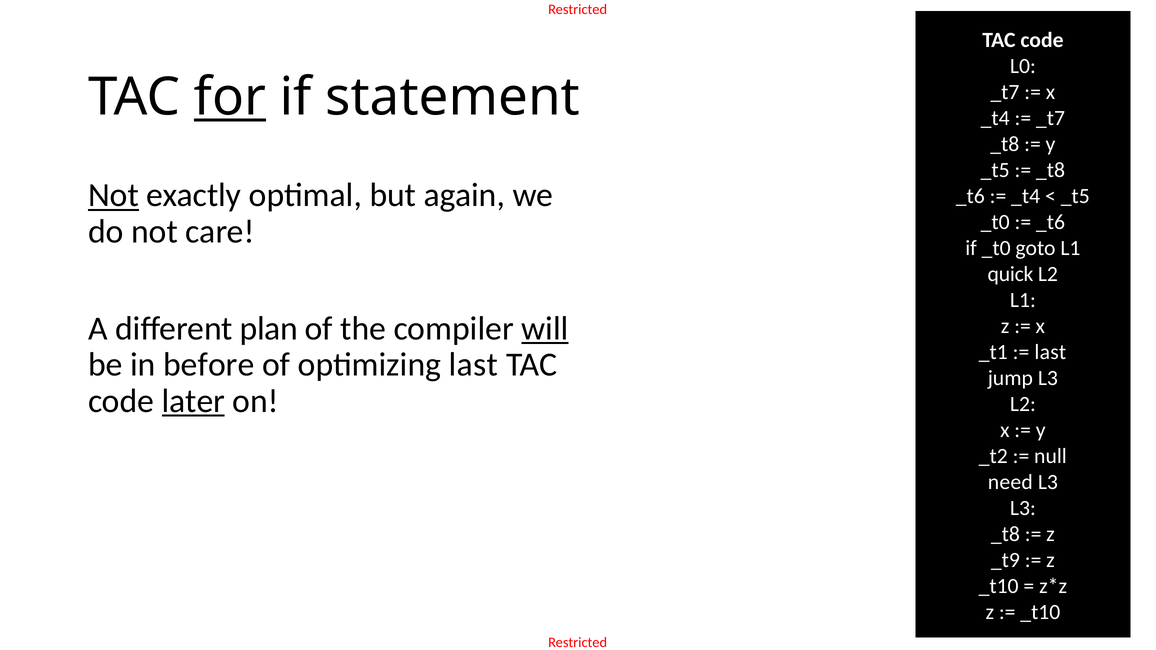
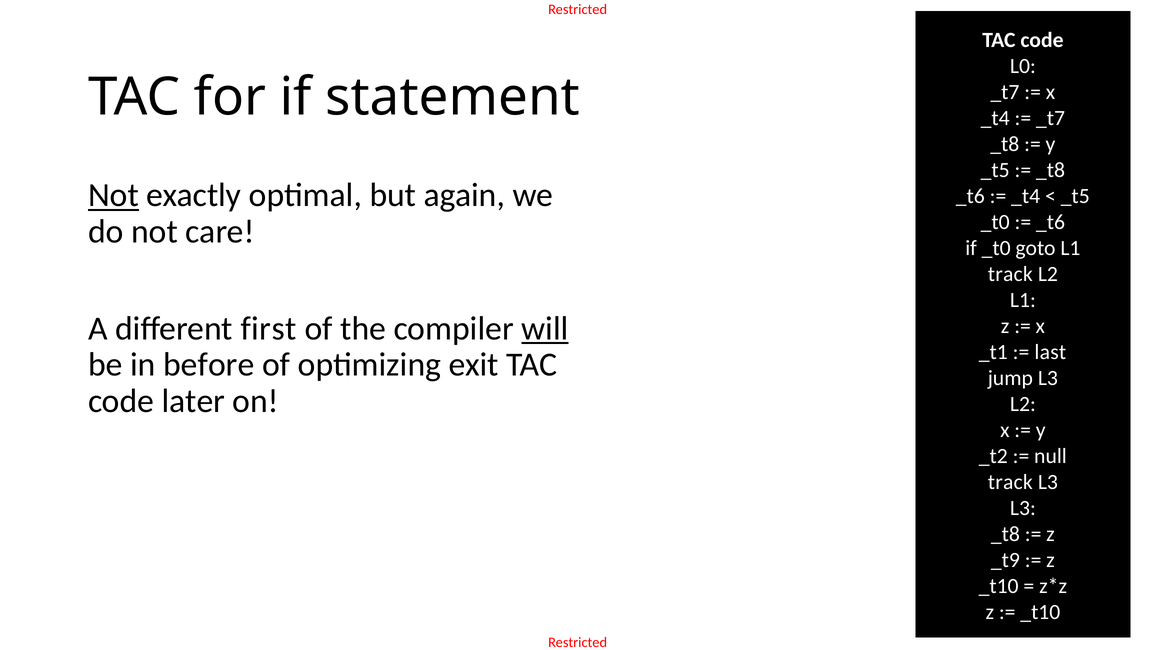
for underline: present -> none
quick at (1011, 274): quick -> track
plan: plan -> first
optimizing last: last -> exit
later underline: present -> none
need at (1010, 482): need -> track
